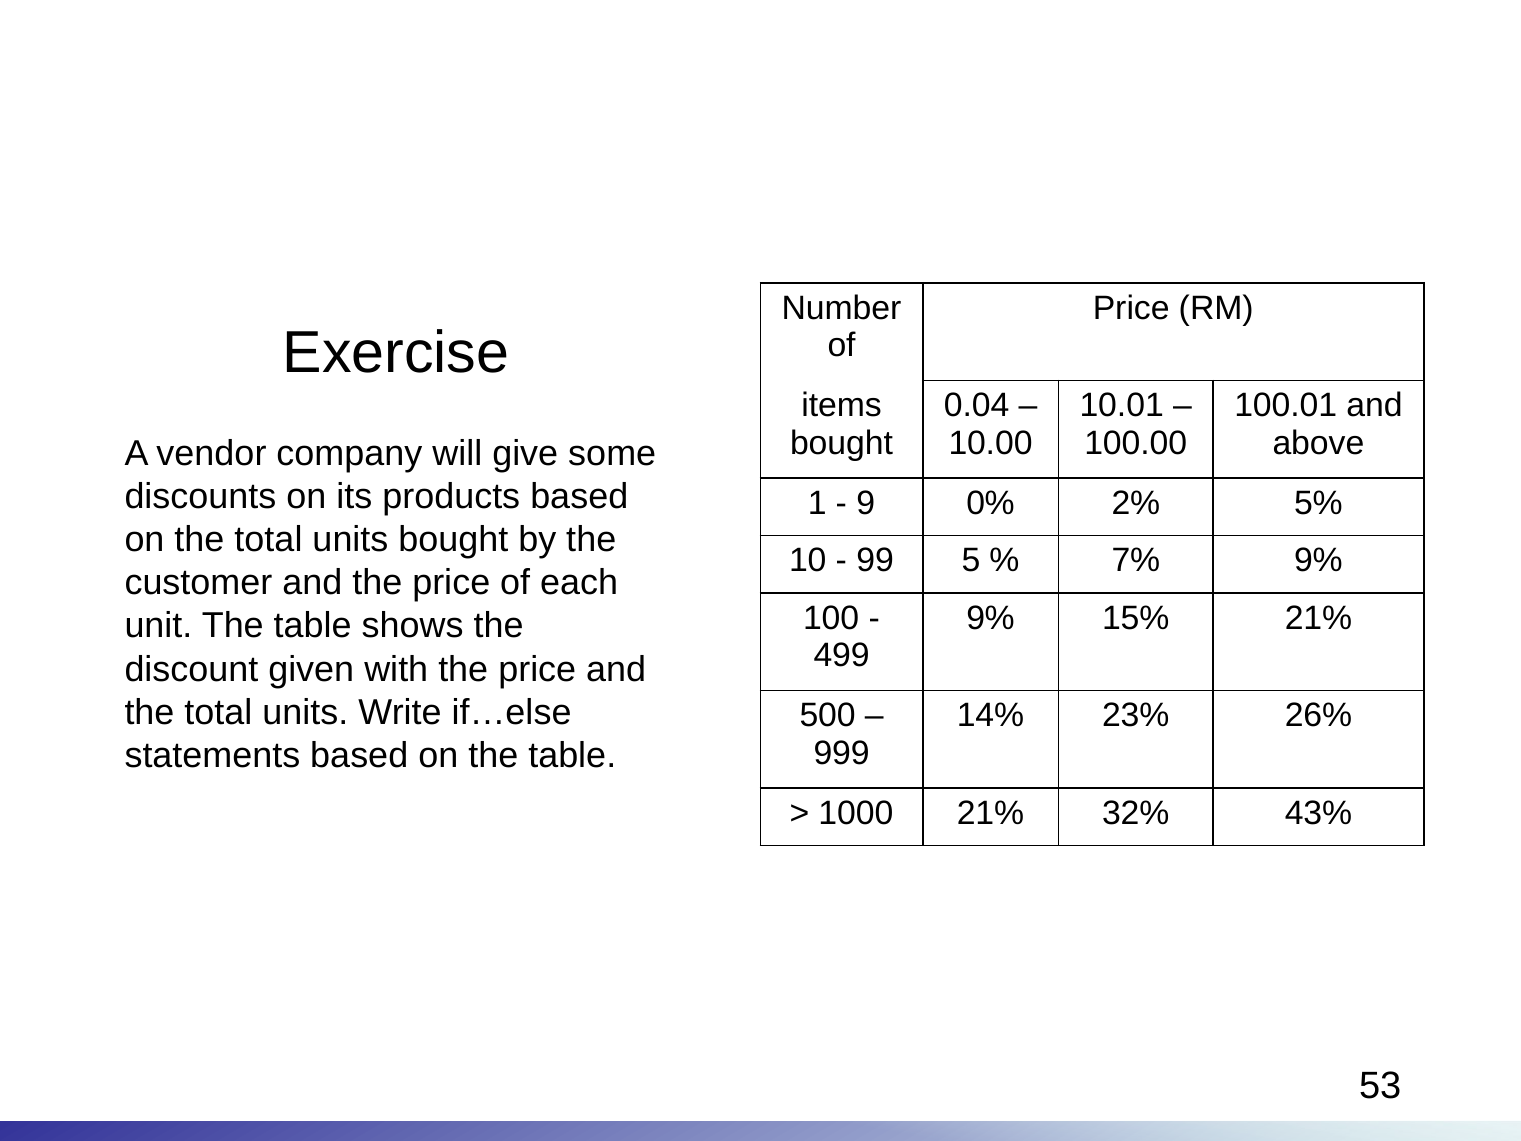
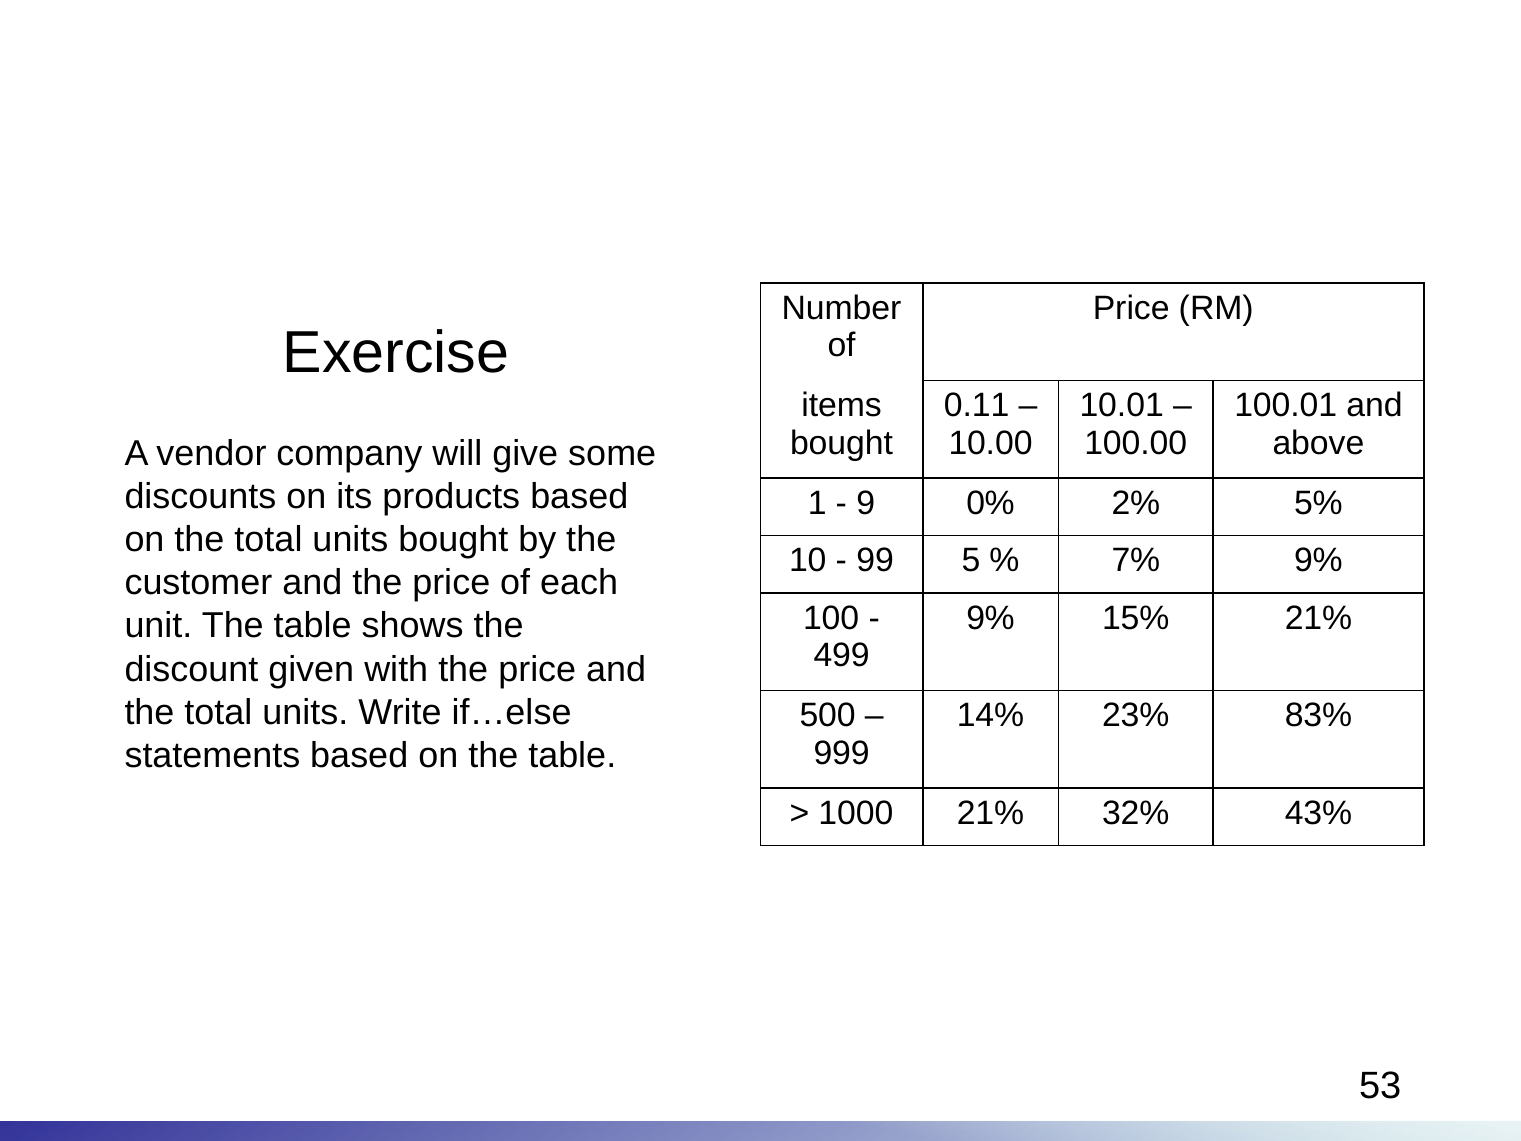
0.04: 0.04 -> 0.11
26%: 26% -> 83%
